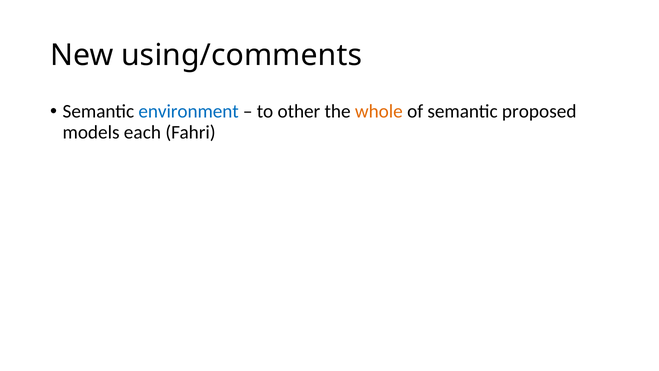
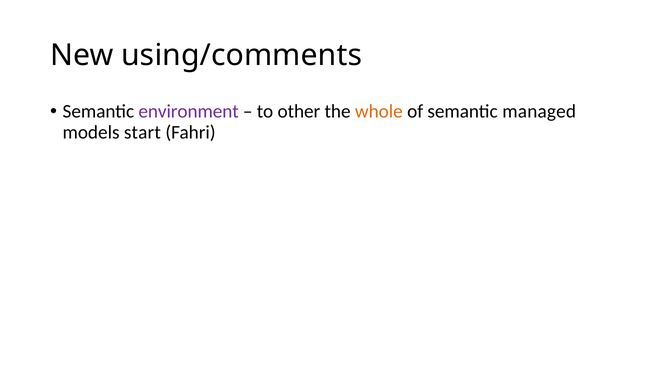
environment colour: blue -> purple
proposed: proposed -> managed
each: each -> start
